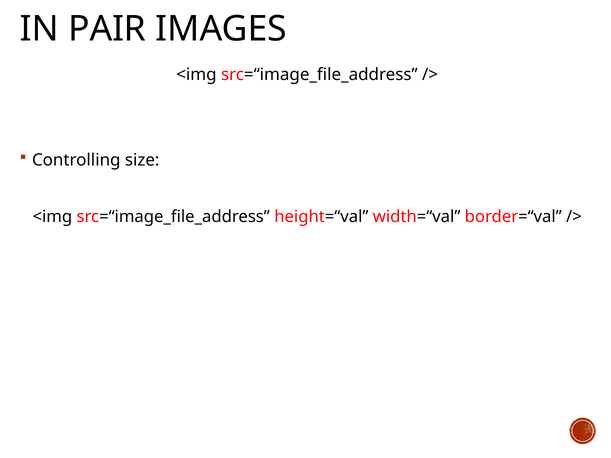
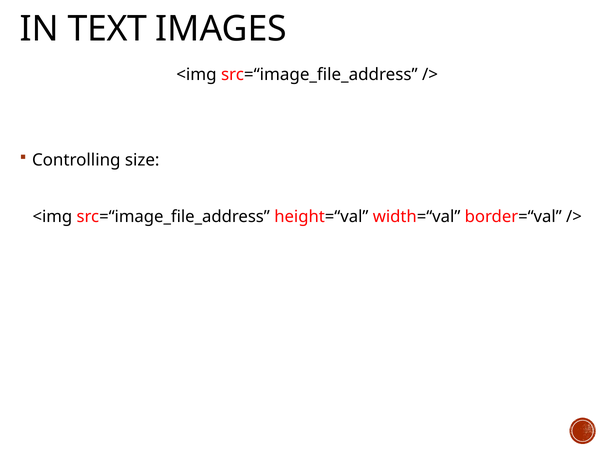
PAIR: PAIR -> TEXT
